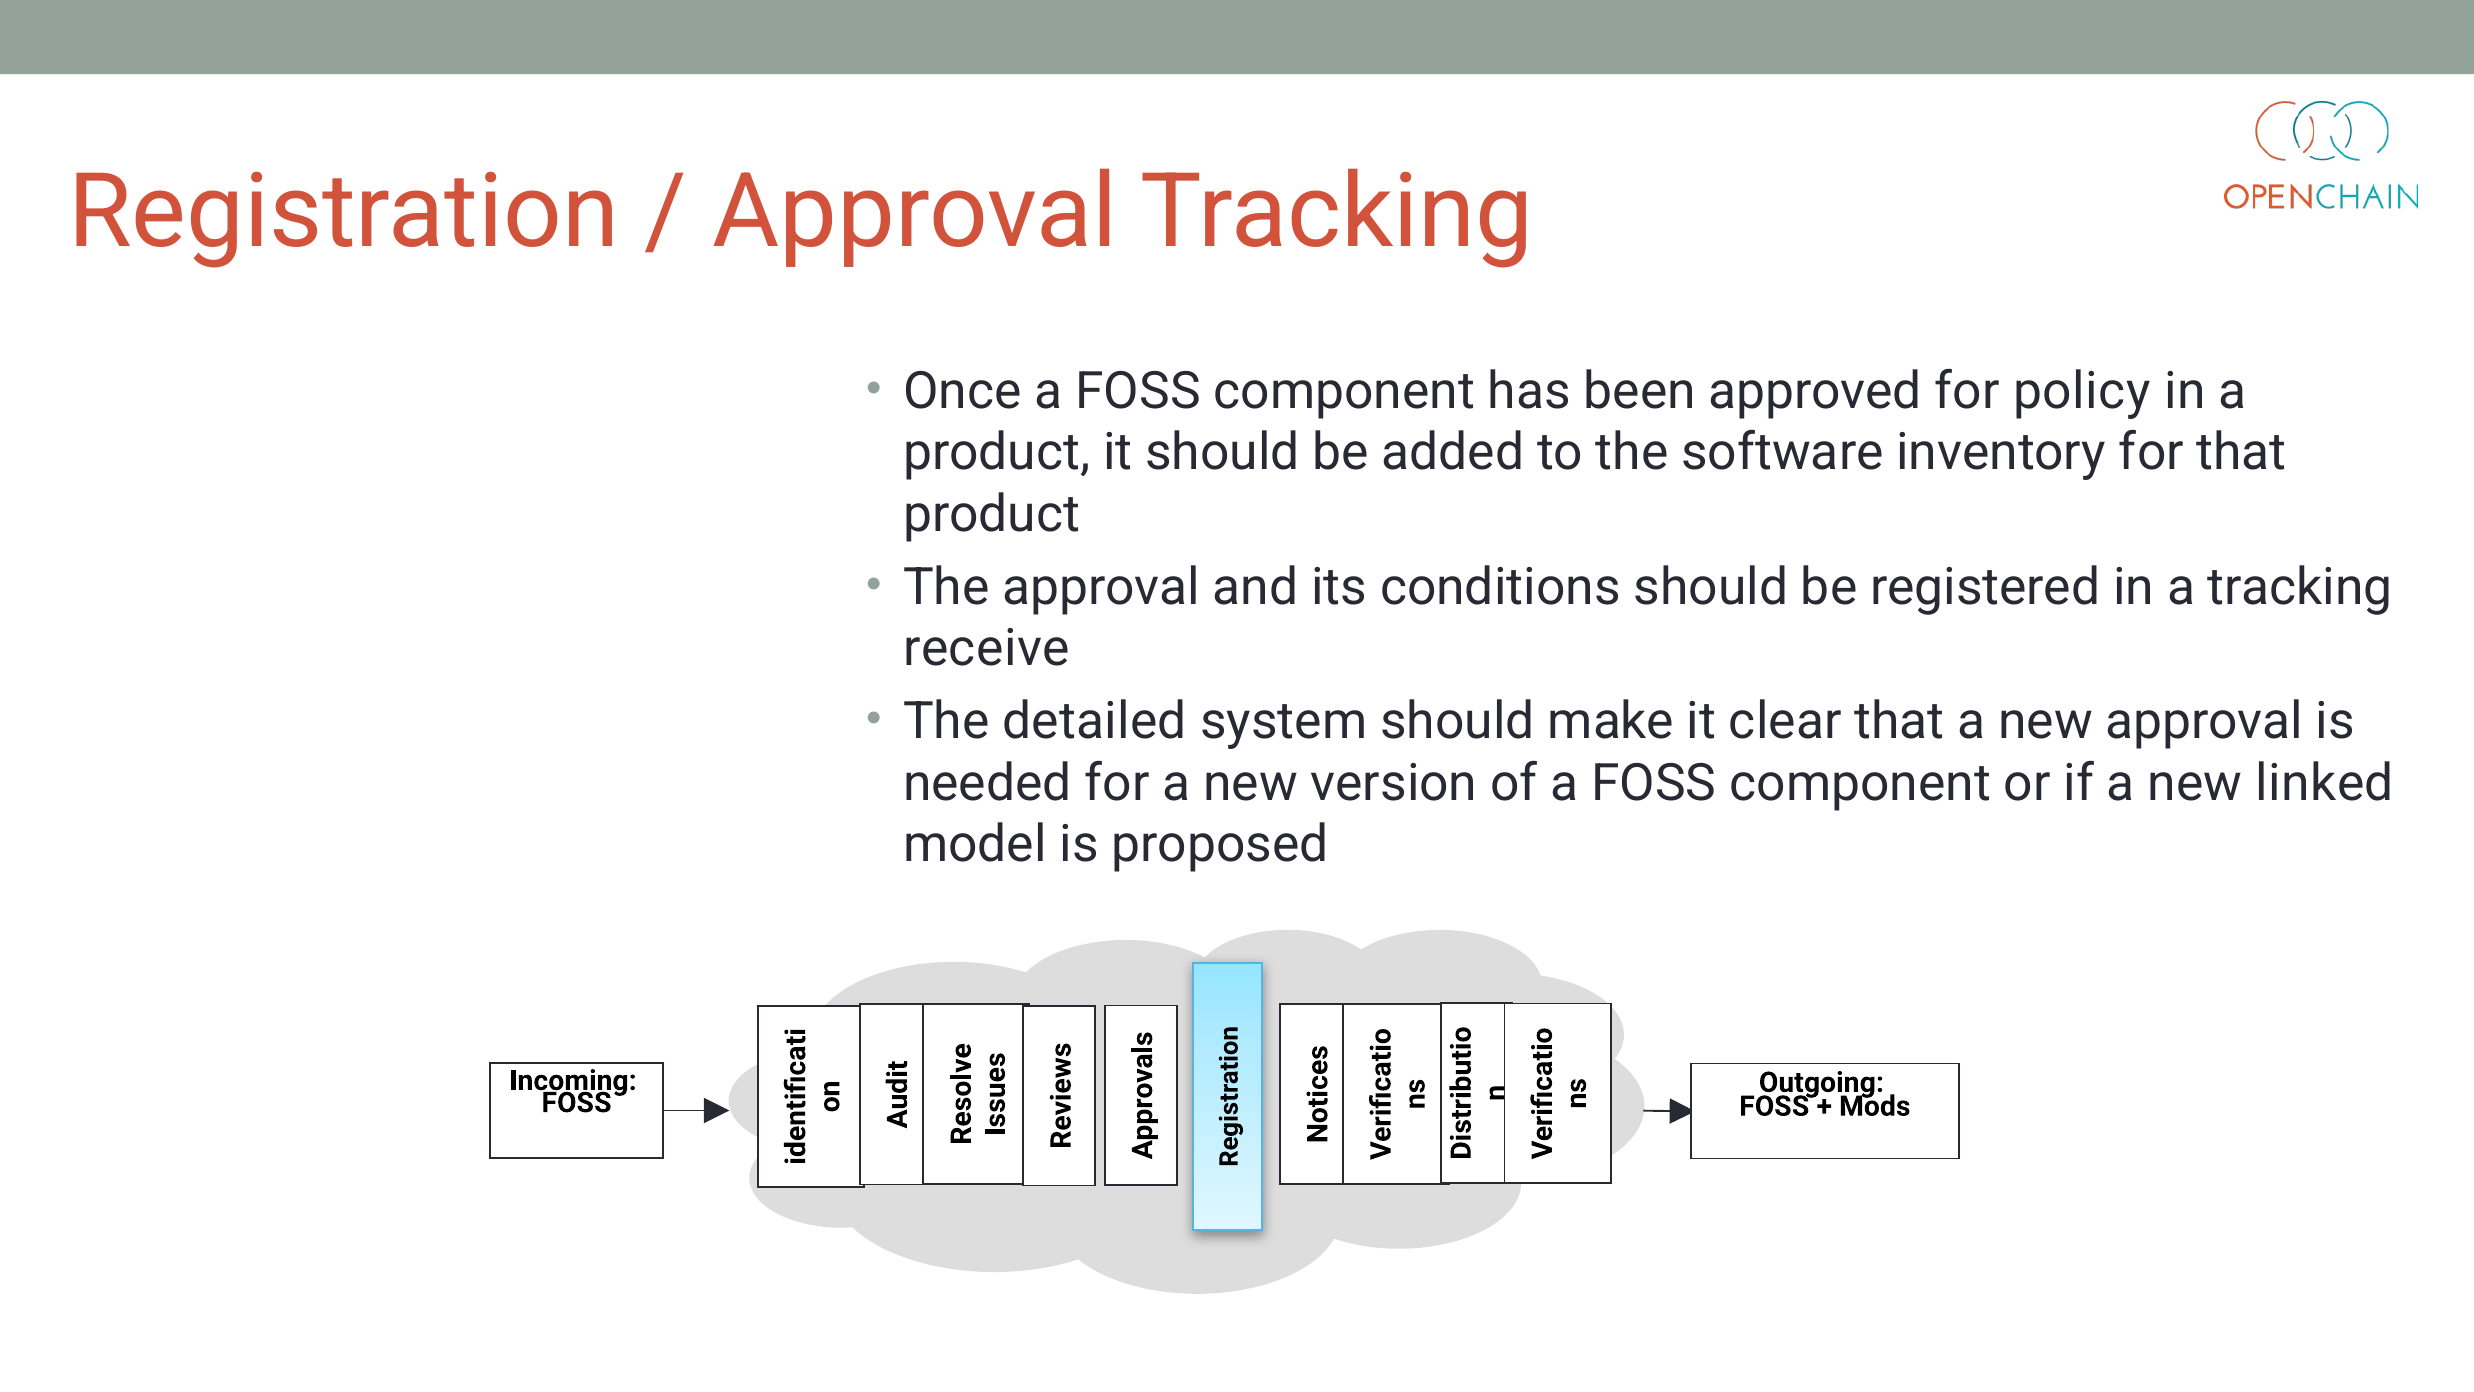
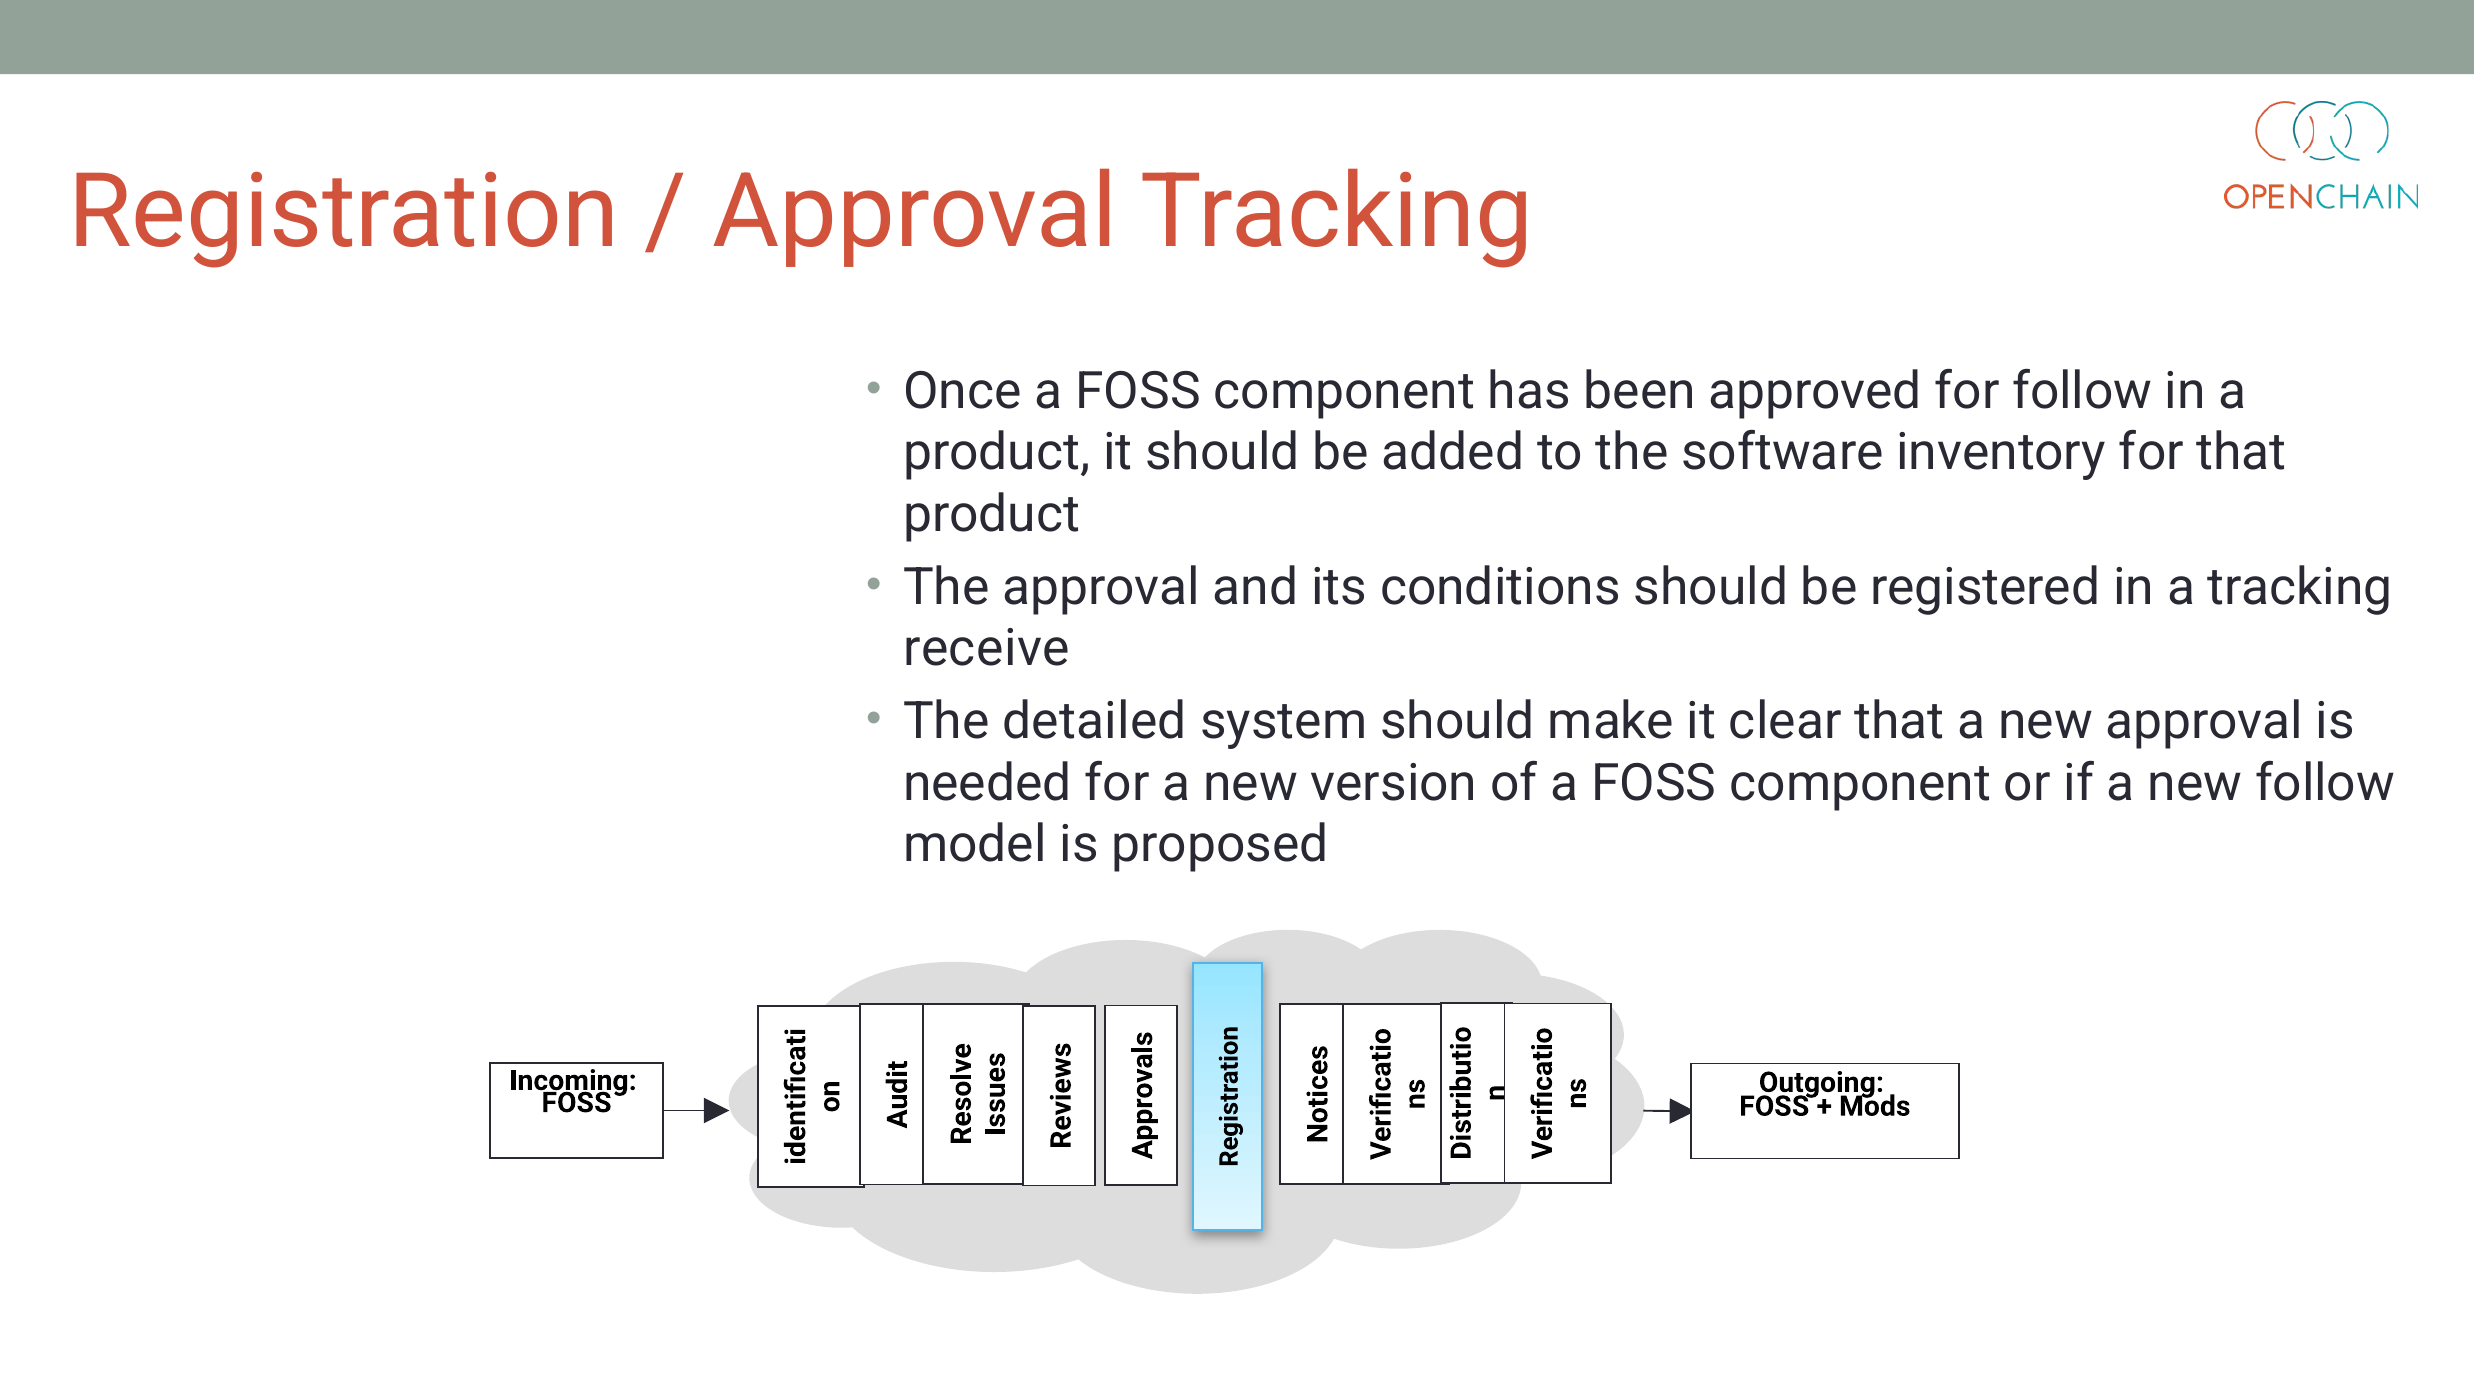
for policy: policy -> follow
new linked: linked -> follow
